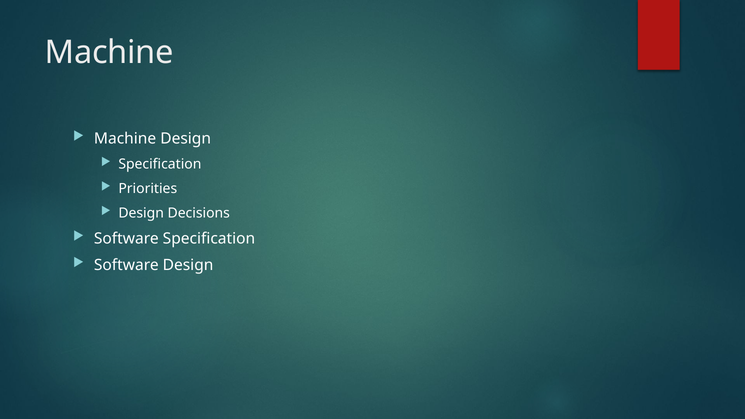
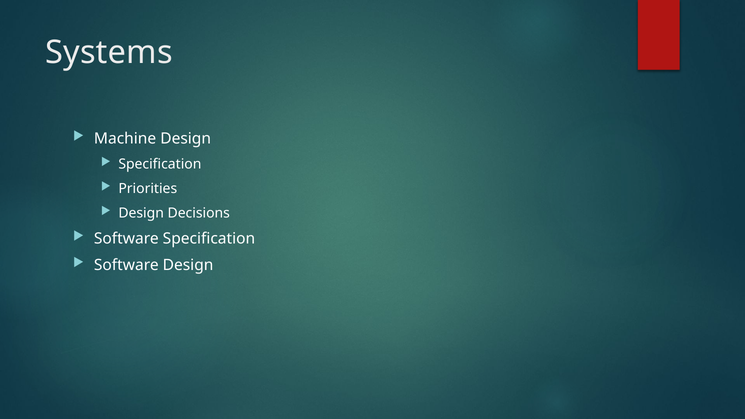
Machine at (109, 52): Machine -> Systems
